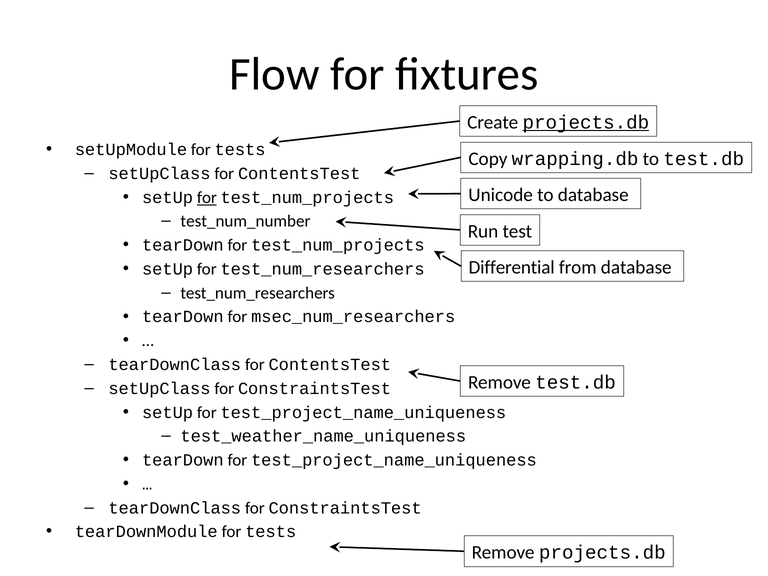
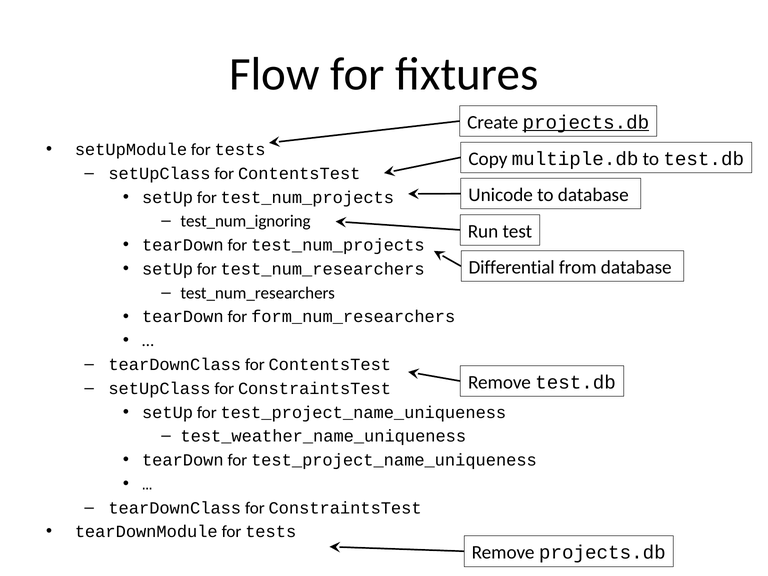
wrapping.db: wrapping.db -> multiple.db
for at (207, 197) underline: present -> none
test_num_number: test_num_number -> test_num_ignoring
msec_num_researchers: msec_num_researchers -> form_num_researchers
